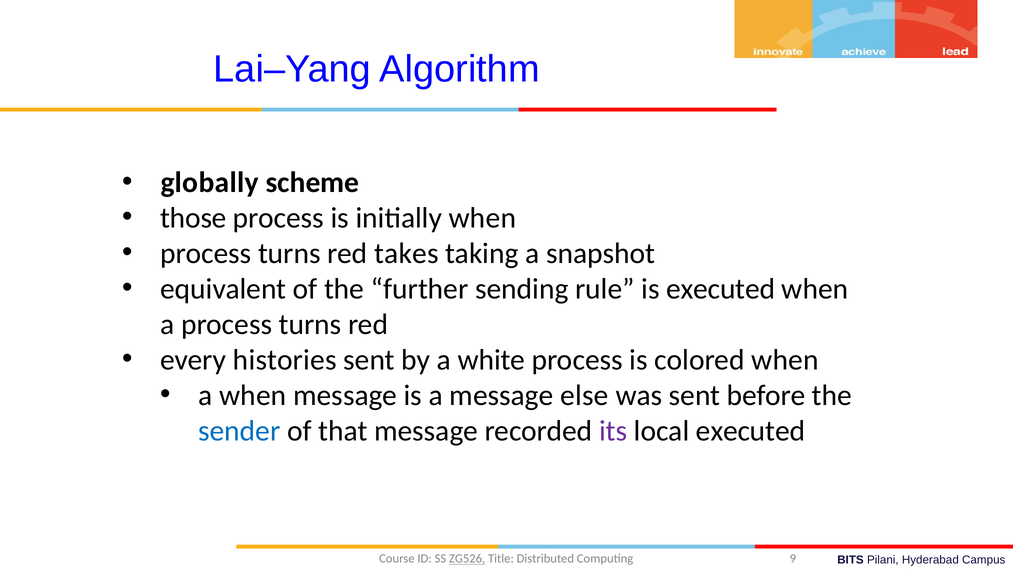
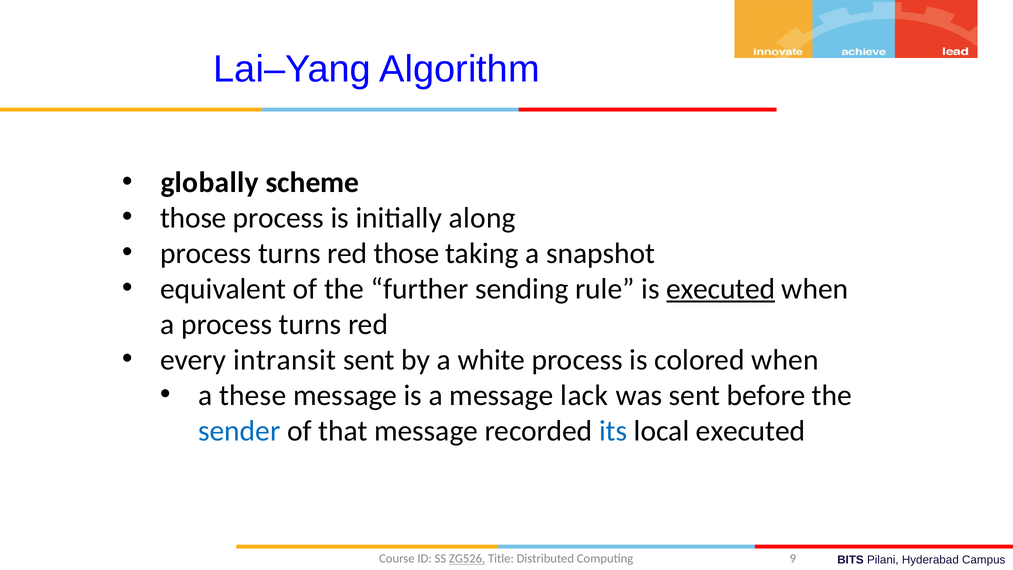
initially when: when -> along
red takes: takes -> those
executed at (721, 289) underline: none -> present
histories: histories -> intransit
a when: when -> these
else: else -> lack
its colour: purple -> blue
